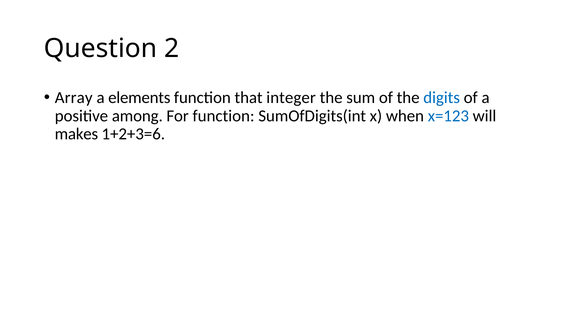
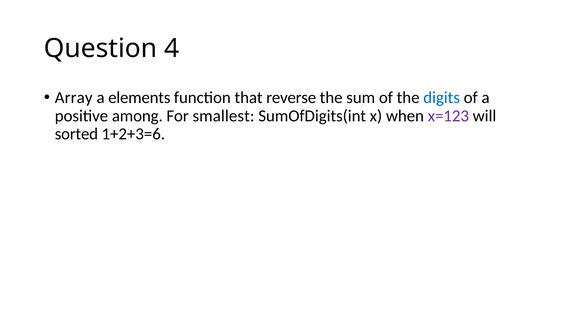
2: 2 -> 4
integer: integer -> reverse
For function: function -> smallest
x=123 colour: blue -> purple
makes: makes -> sorted
